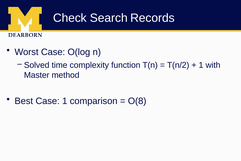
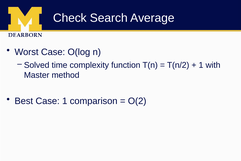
Records: Records -> Average
O(8: O(8 -> O(2
